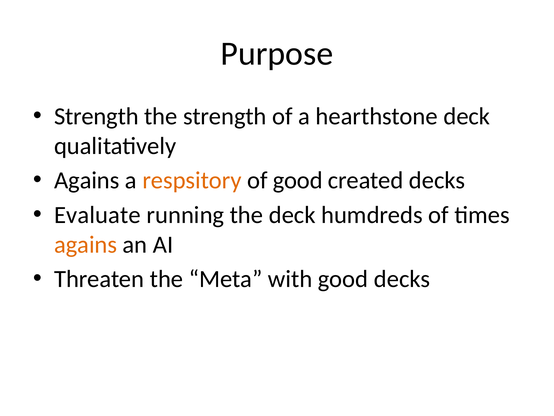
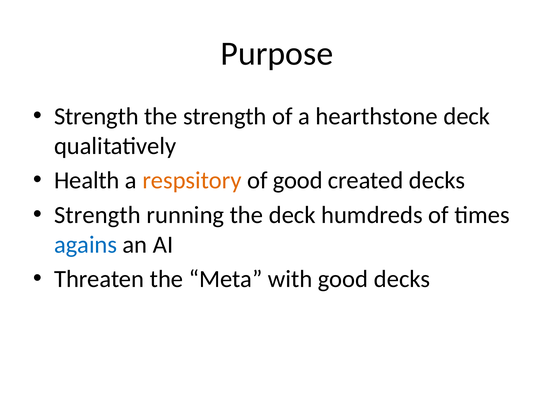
Agains at (87, 180): Agains -> Health
Evaluate at (97, 215): Evaluate -> Strength
agains at (86, 244) colour: orange -> blue
